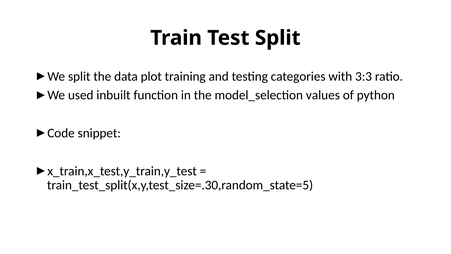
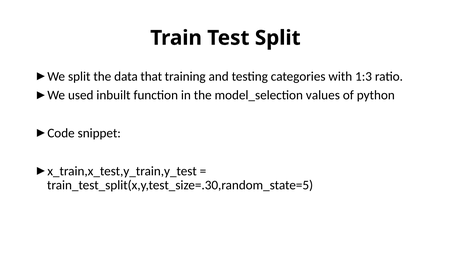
plot: plot -> that
3:3: 3:3 -> 1:3
